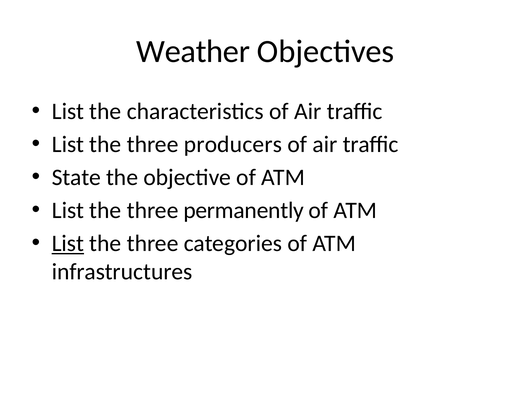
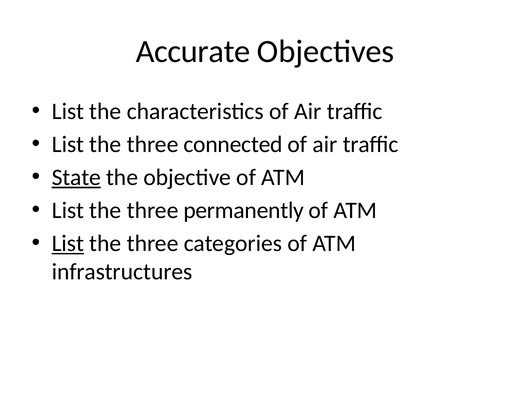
Weather: Weather -> Accurate
producers: producers -> connected
State underline: none -> present
